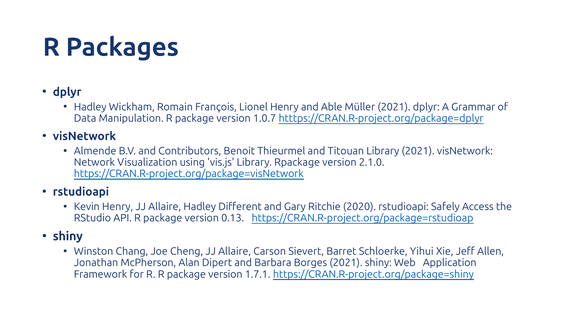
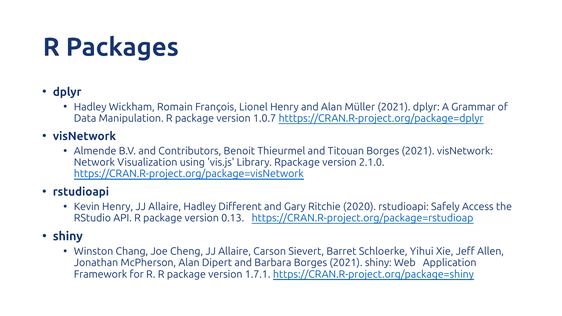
and Able: Able -> Alan
Titouan Library: Library -> Borges
